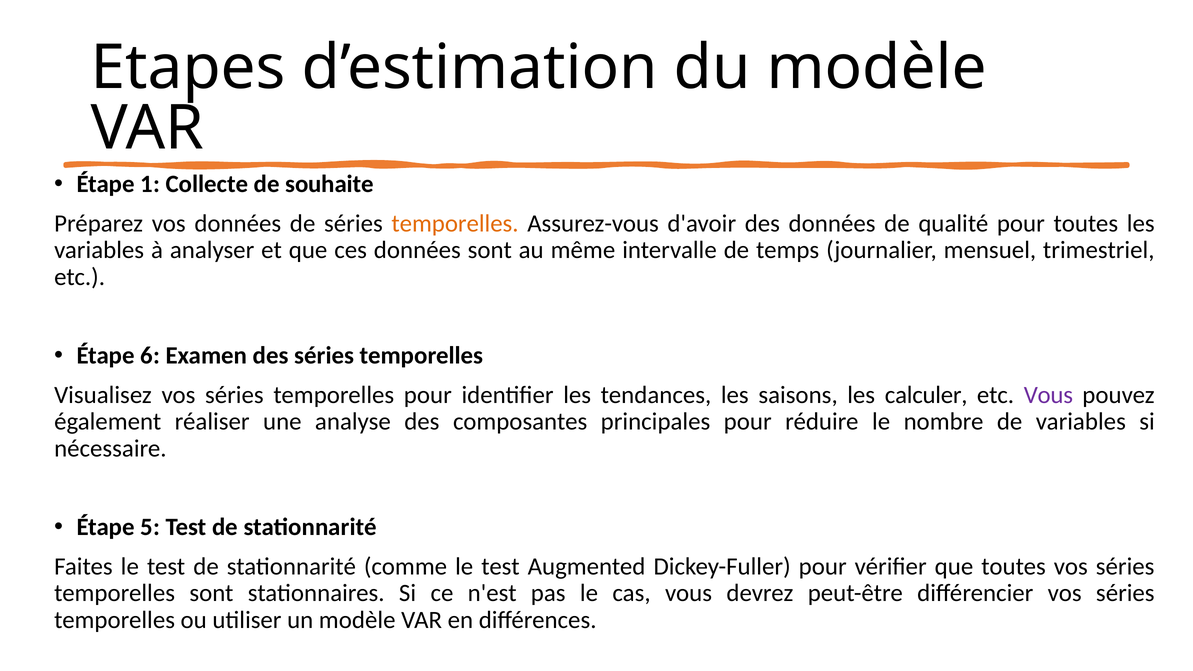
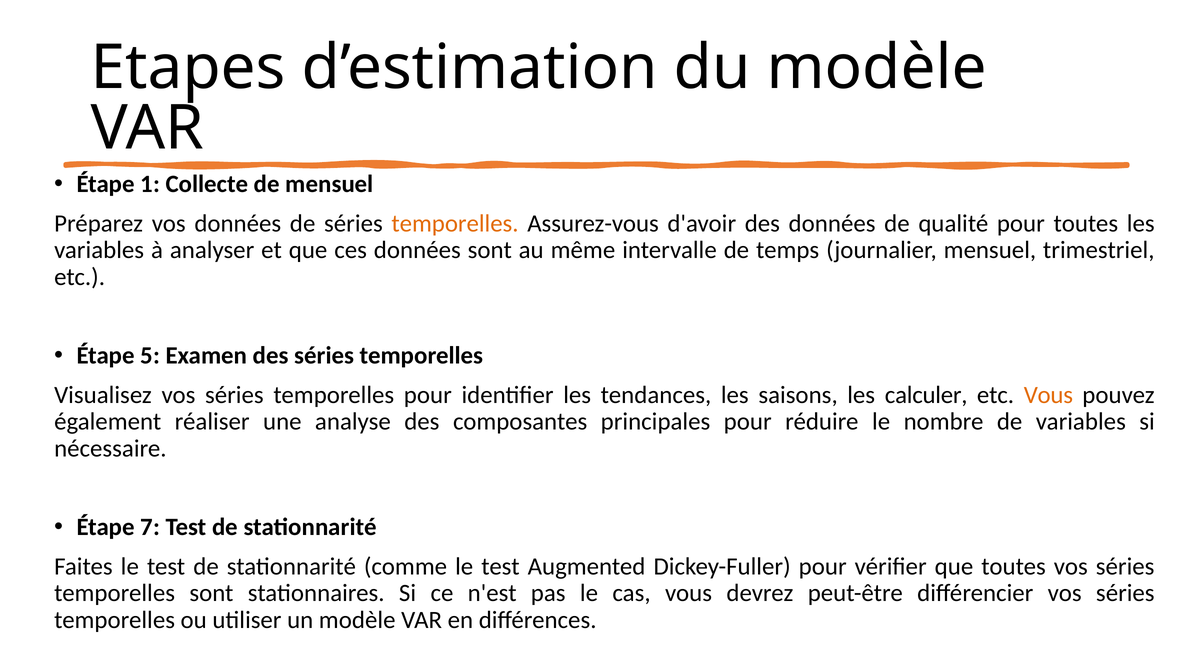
de souhaite: souhaite -> mensuel
6: 6 -> 5
Vous at (1048, 395) colour: purple -> orange
5: 5 -> 7
